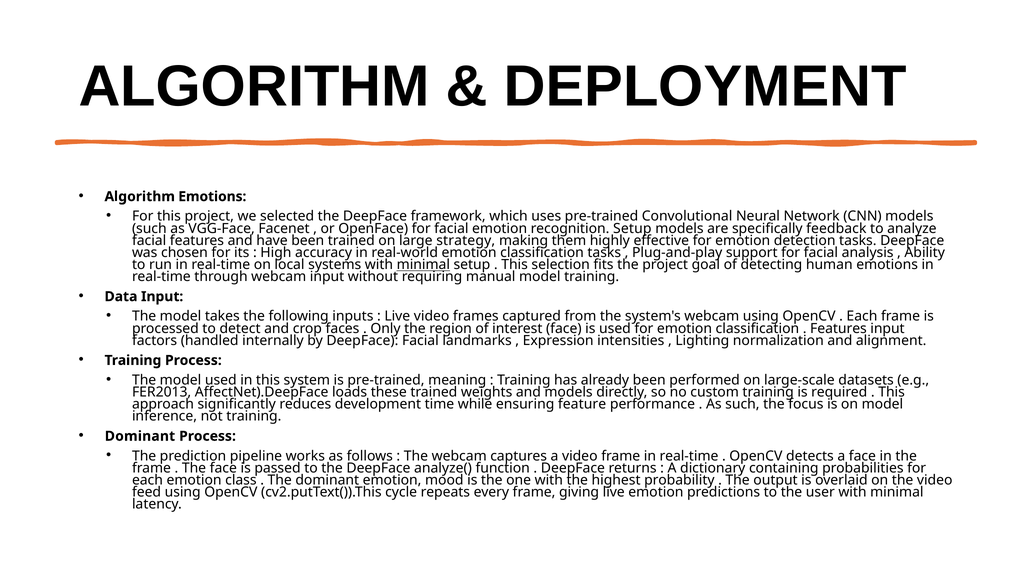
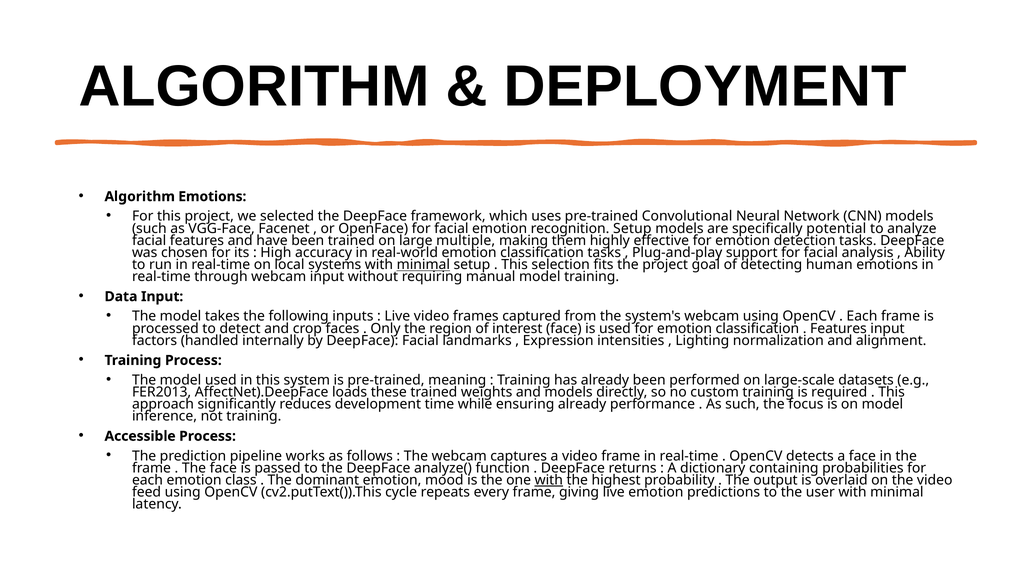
feedback: feedback -> potential
strategy: strategy -> multiple
ensuring feature: feature -> already
Dominant at (140, 437): Dominant -> Accessible
with at (549, 481) underline: none -> present
